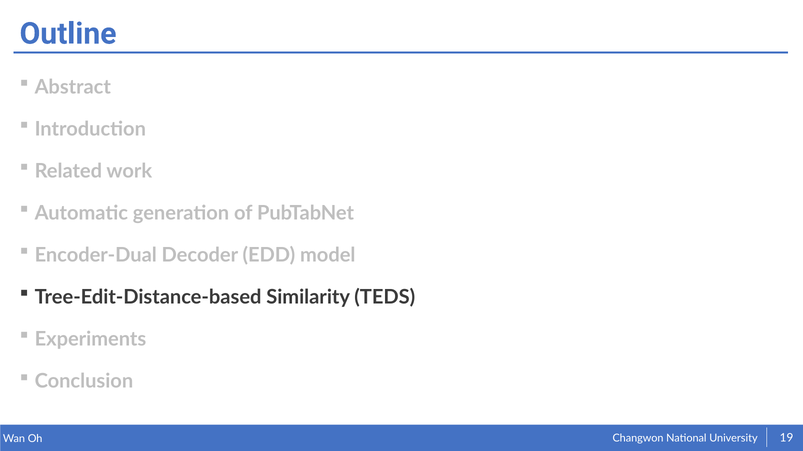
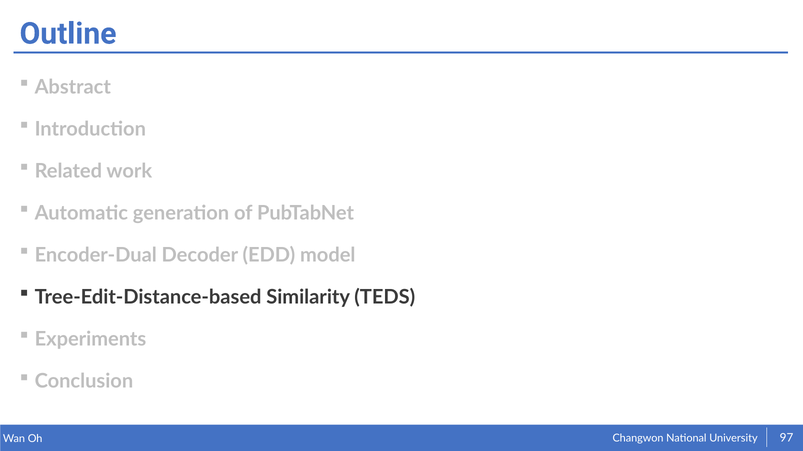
19: 19 -> 97
